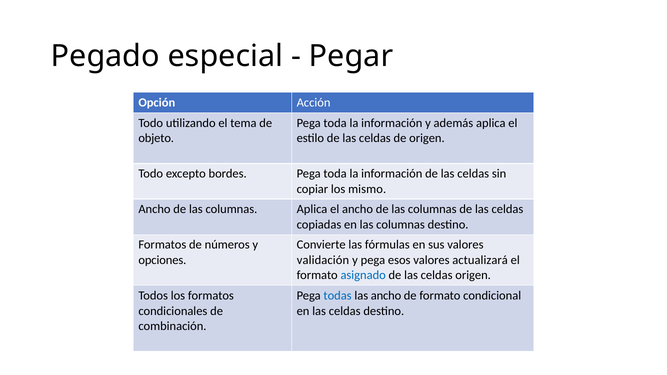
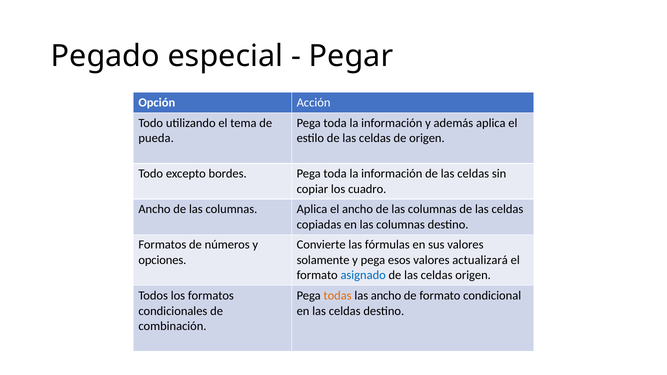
objeto: objeto -> pueda
mismo: mismo -> cuadro
validación: validación -> solamente
todas colour: blue -> orange
